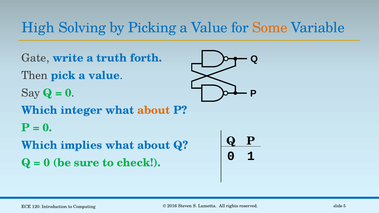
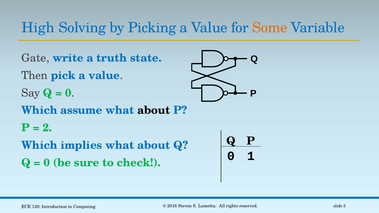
forth: forth -> state
integer: integer -> assume
about at (154, 110) colour: orange -> black
0 at (47, 128): 0 -> 2
